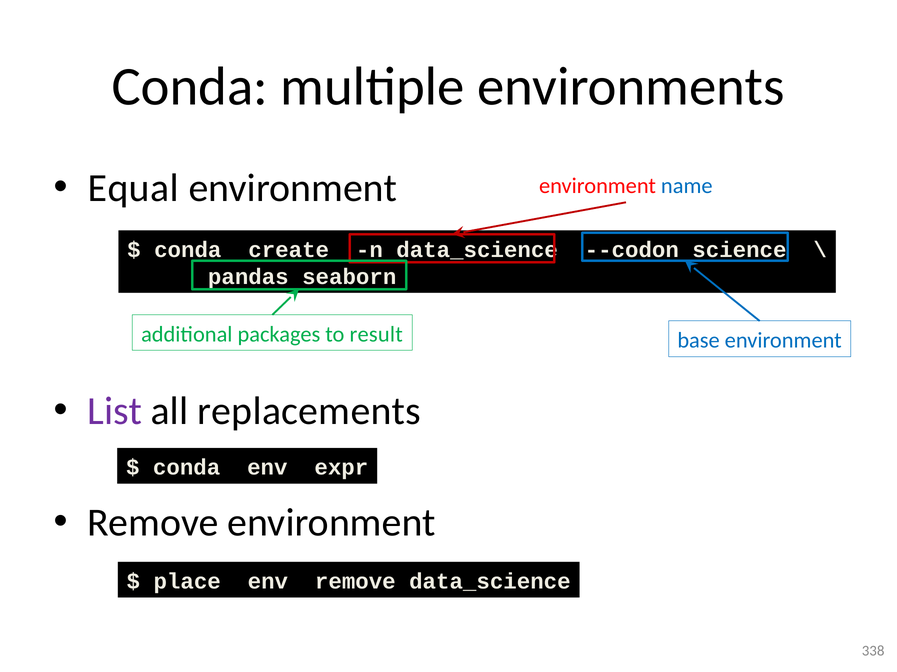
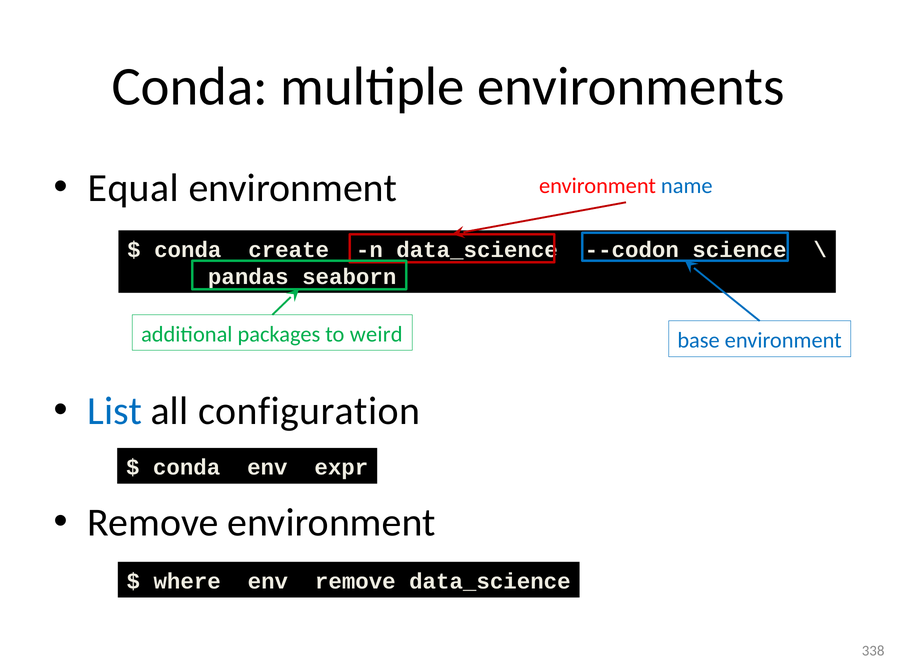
result: result -> weird
List colour: purple -> blue
replacements: replacements -> configuration
place: place -> where
